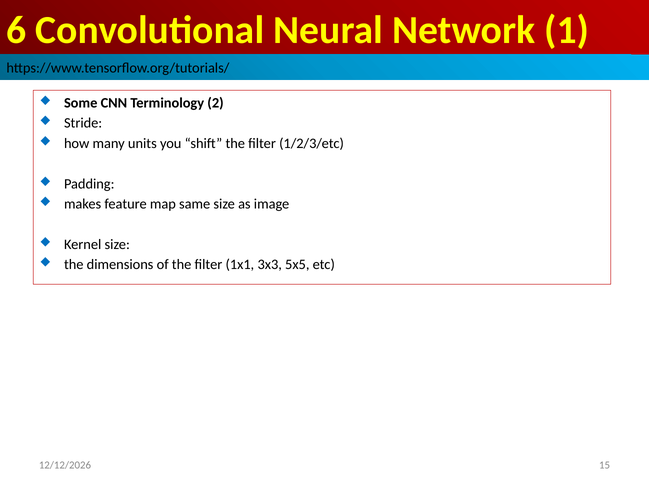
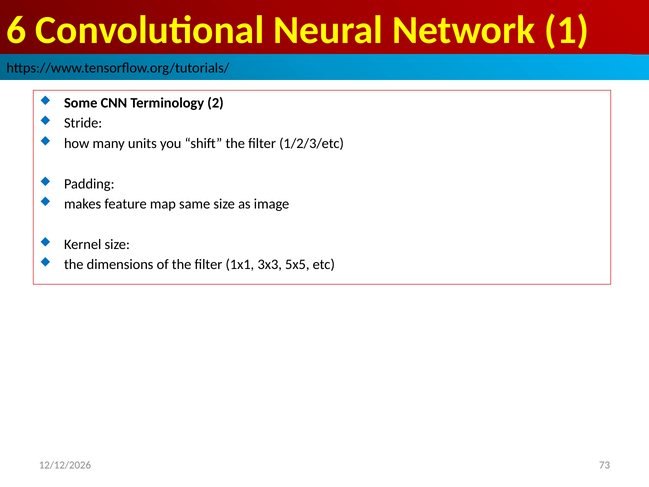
15: 15 -> 73
